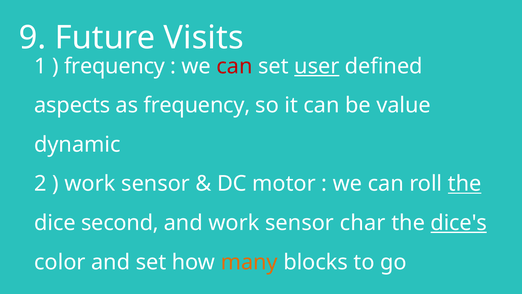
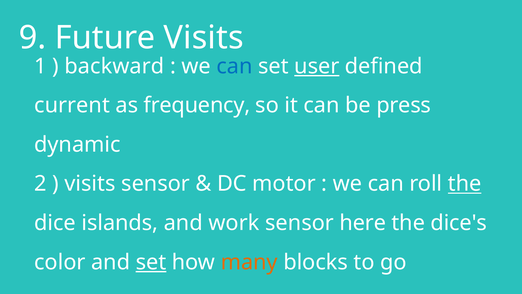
frequency at (115, 66): frequency -> backward
can at (235, 66) colour: red -> blue
aspects: aspects -> current
value: value -> press
work at (90, 184): work -> visits
second: second -> islands
char: char -> here
dice's underline: present -> none
set at (151, 262) underline: none -> present
